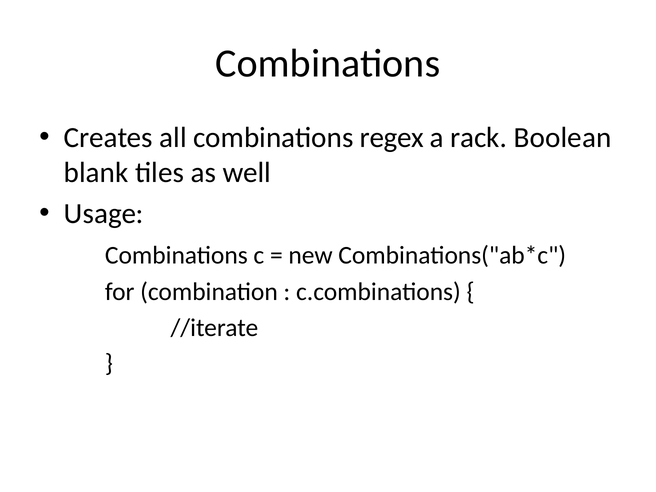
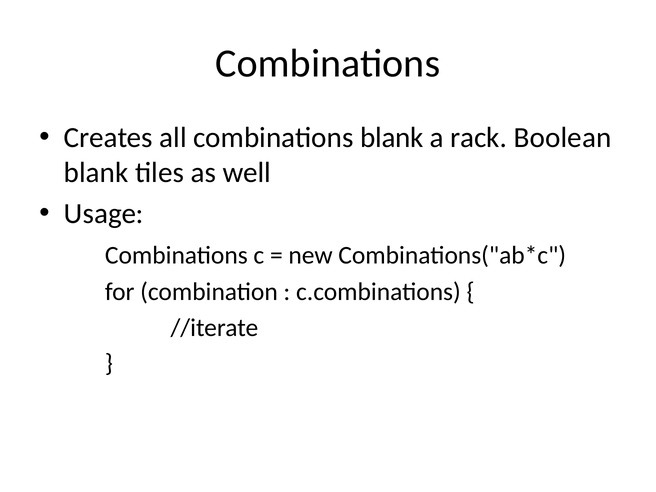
combinations regex: regex -> blank
